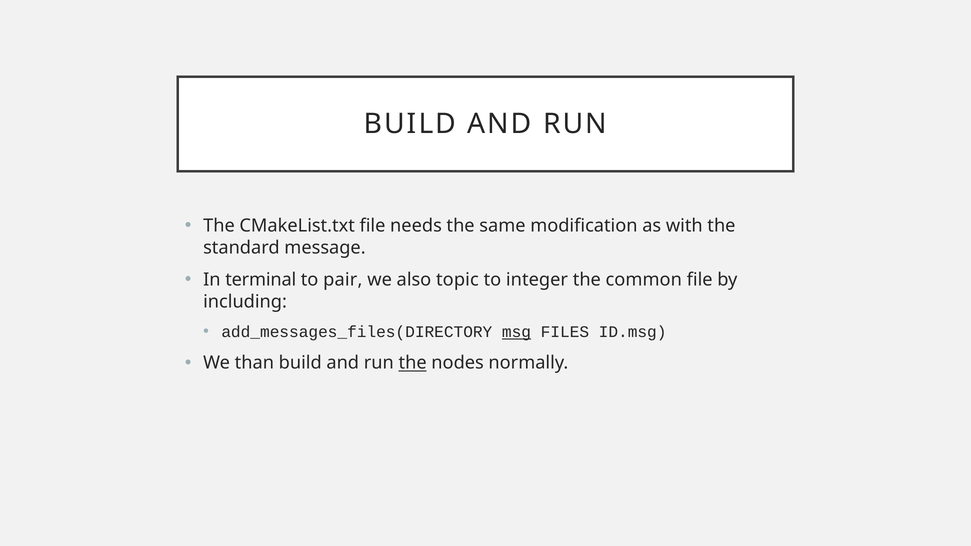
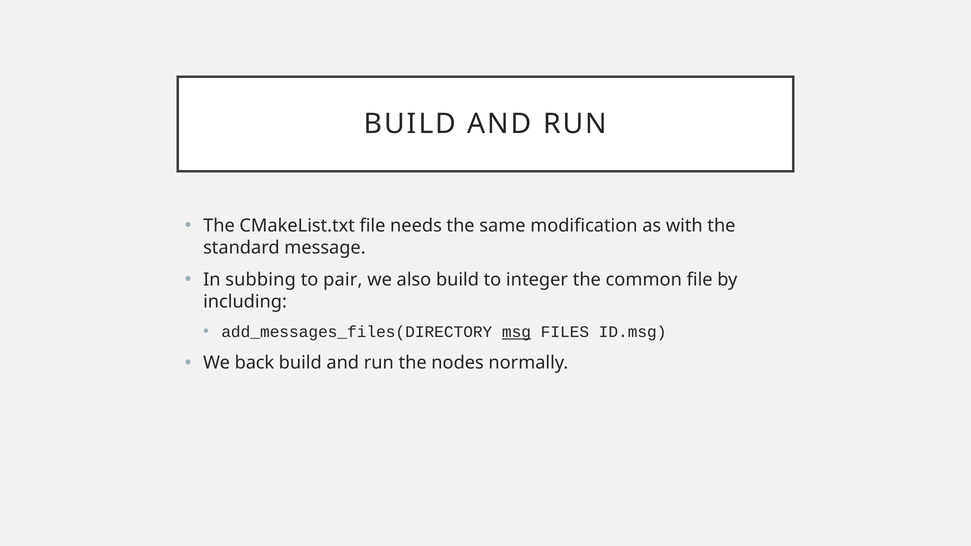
terminal: terminal -> subbing
also topic: topic -> build
than: than -> back
the at (413, 363) underline: present -> none
